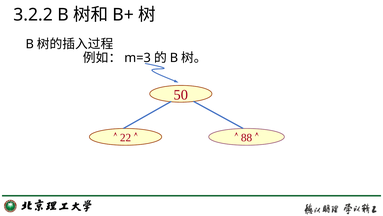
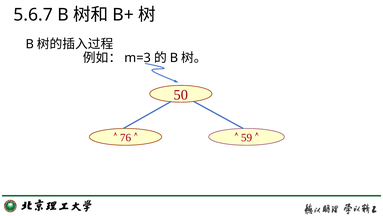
3.2.2: 3.2.2 -> 5.6.7
22: 22 -> 76
88: 88 -> 59
